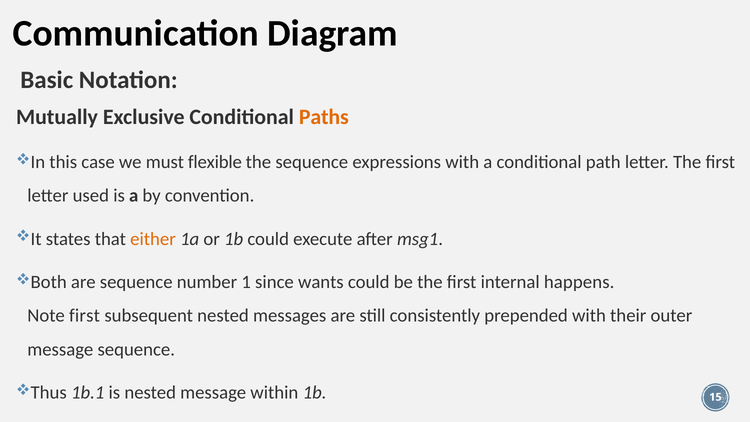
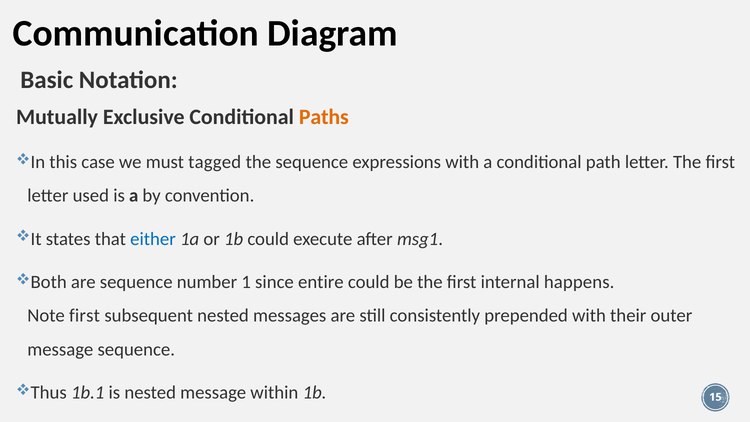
flexible: flexible -> tagged
either colour: orange -> blue
wants: wants -> entire
